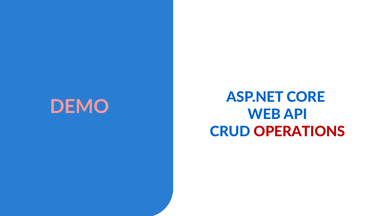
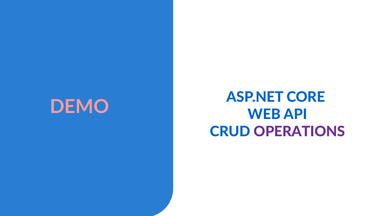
OPERATIONS colour: red -> purple
